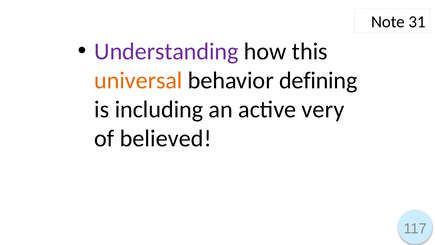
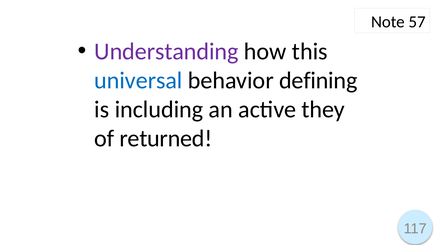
31: 31 -> 57
universal colour: orange -> blue
very: very -> they
believed: believed -> returned
